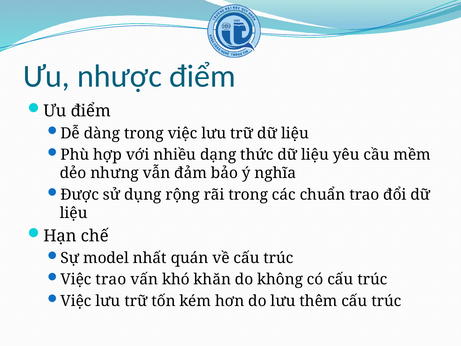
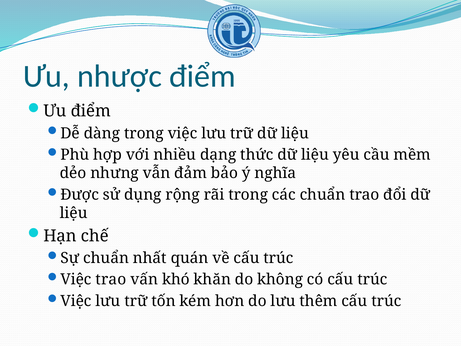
Sự model: model -> chuẩn
